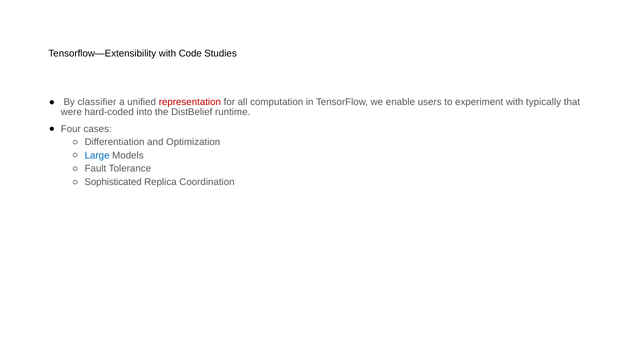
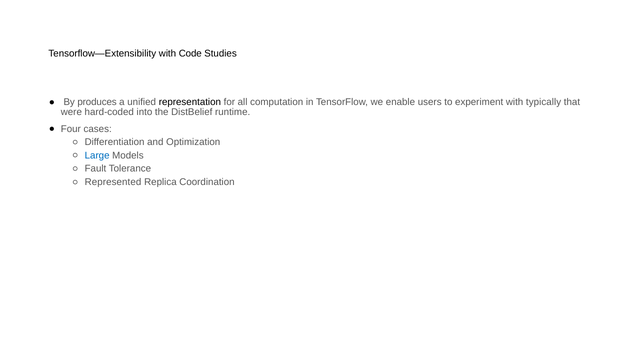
classifier: classifier -> produces
representation colour: red -> black
Sophisticated: Sophisticated -> Represented
